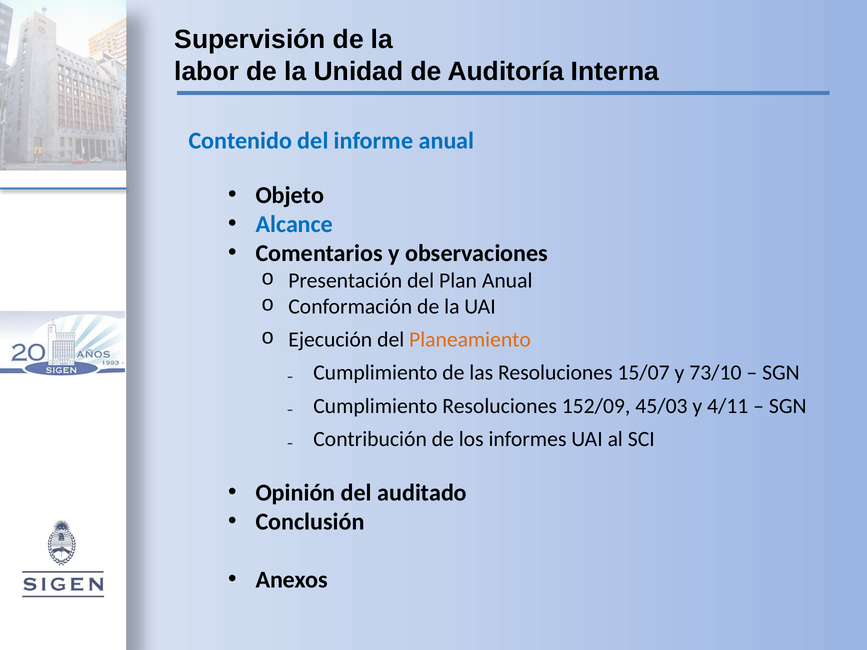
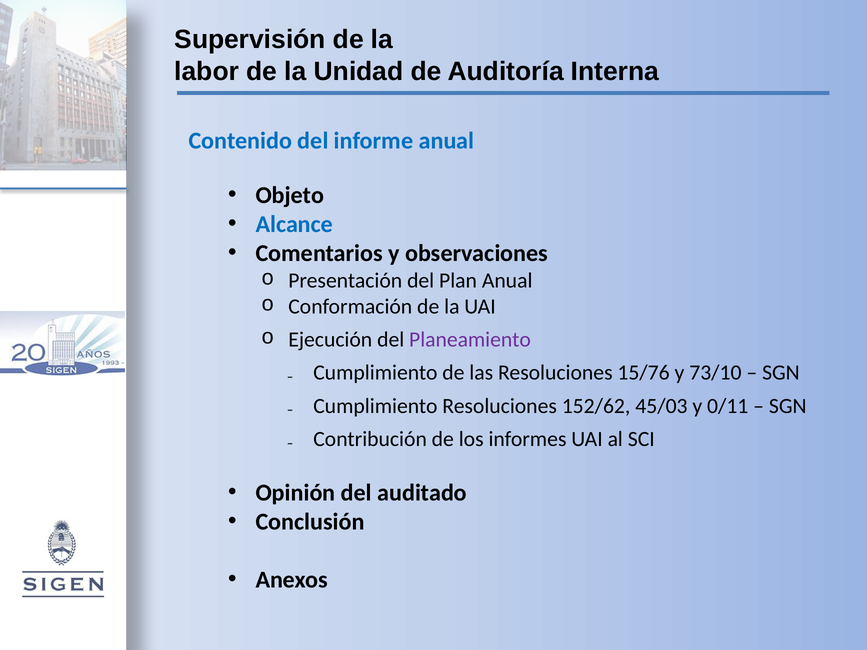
Planeamiento colour: orange -> purple
15/07: 15/07 -> 15/76
152/09: 152/09 -> 152/62
4/11: 4/11 -> 0/11
